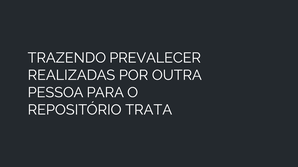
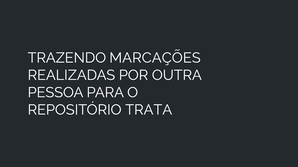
PREVALECER: PREVALECER -> MARCAÇÕES
